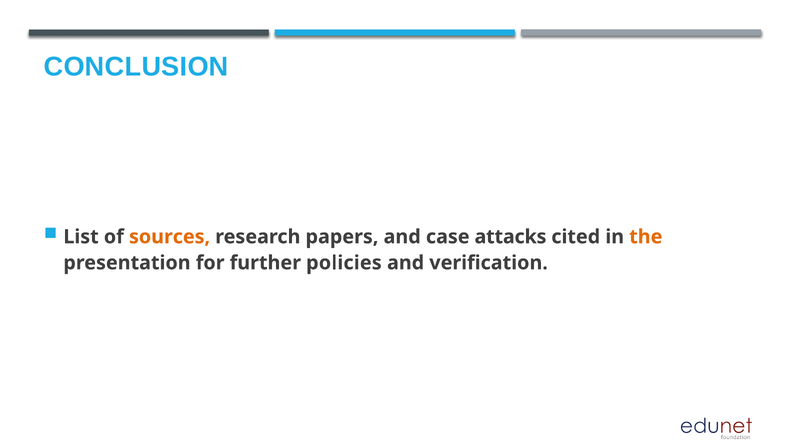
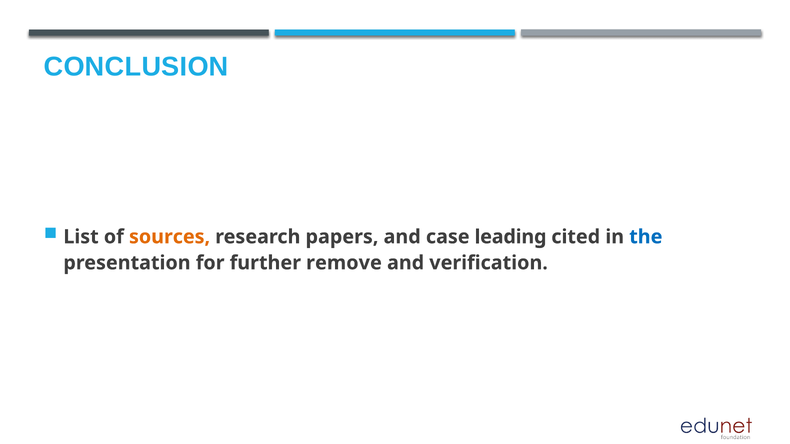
attacks: attacks -> leading
the colour: orange -> blue
policies: policies -> remove
